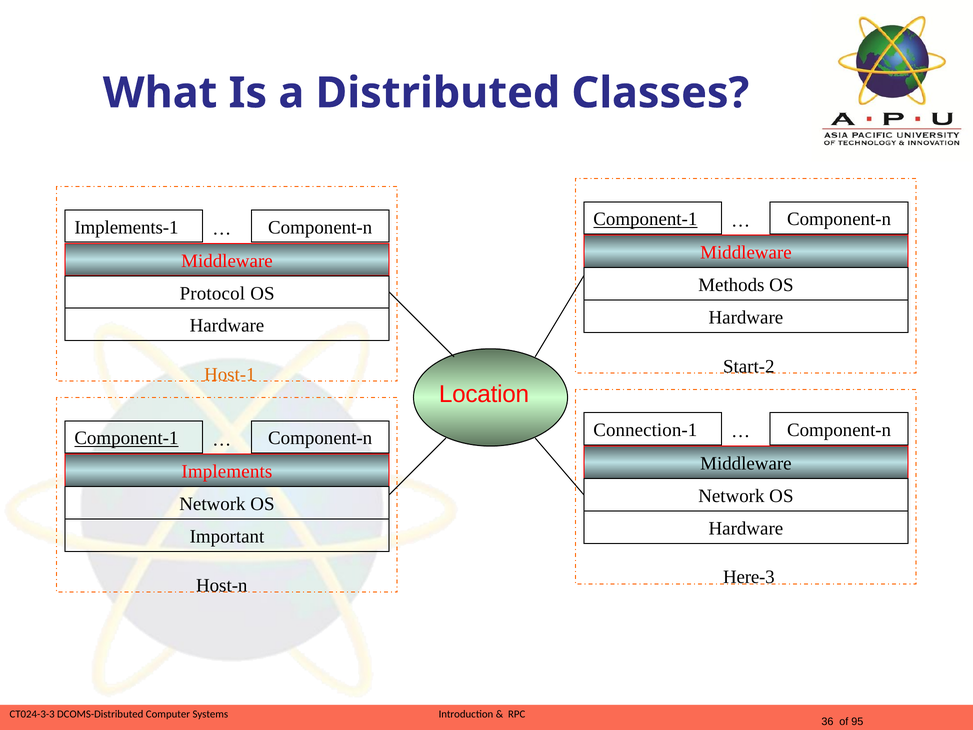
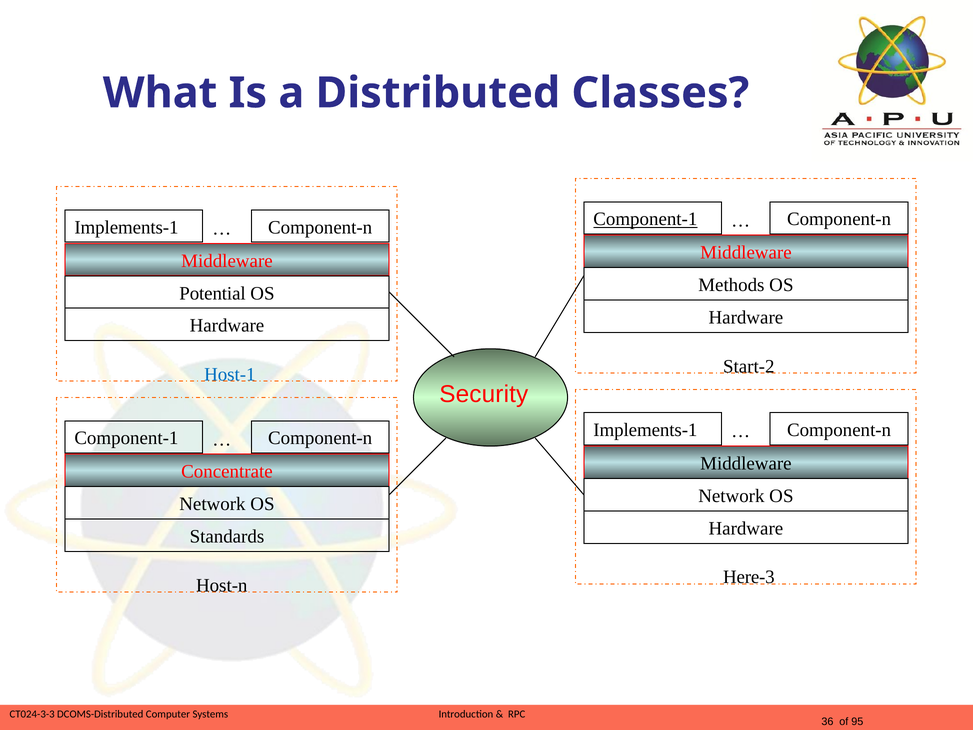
Protocol: Protocol -> Potential
Host-1 colour: orange -> blue
Location: Location -> Security
Connection-1 at (645, 430): Connection-1 -> Implements-1
Component-1 at (126, 438) underline: present -> none
Implements: Implements -> Concentrate
Important: Important -> Standards
